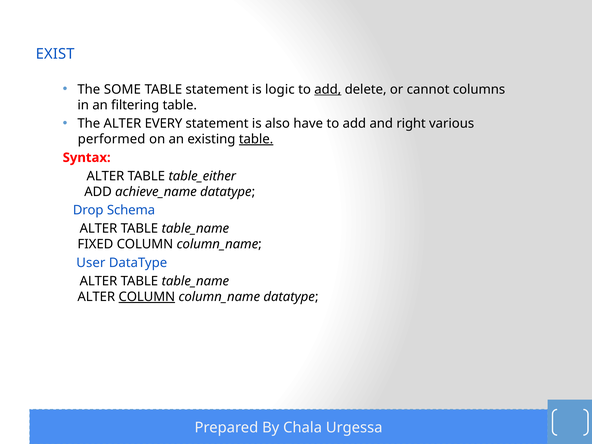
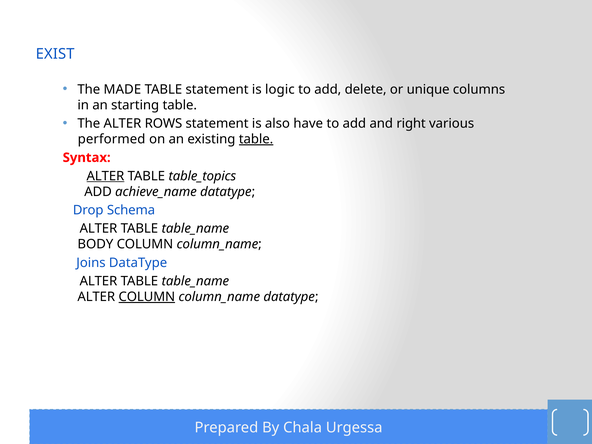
SOME: SOME -> MADE
add at (328, 89) underline: present -> none
cannot: cannot -> unique
filtering: filtering -> starting
EVERY: EVERY -> ROWS
ALTER at (105, 176) underline: none -> present
table_either: table_either -> table_topics
FIXED: FIXED -> BODY
User: User -> Joins
